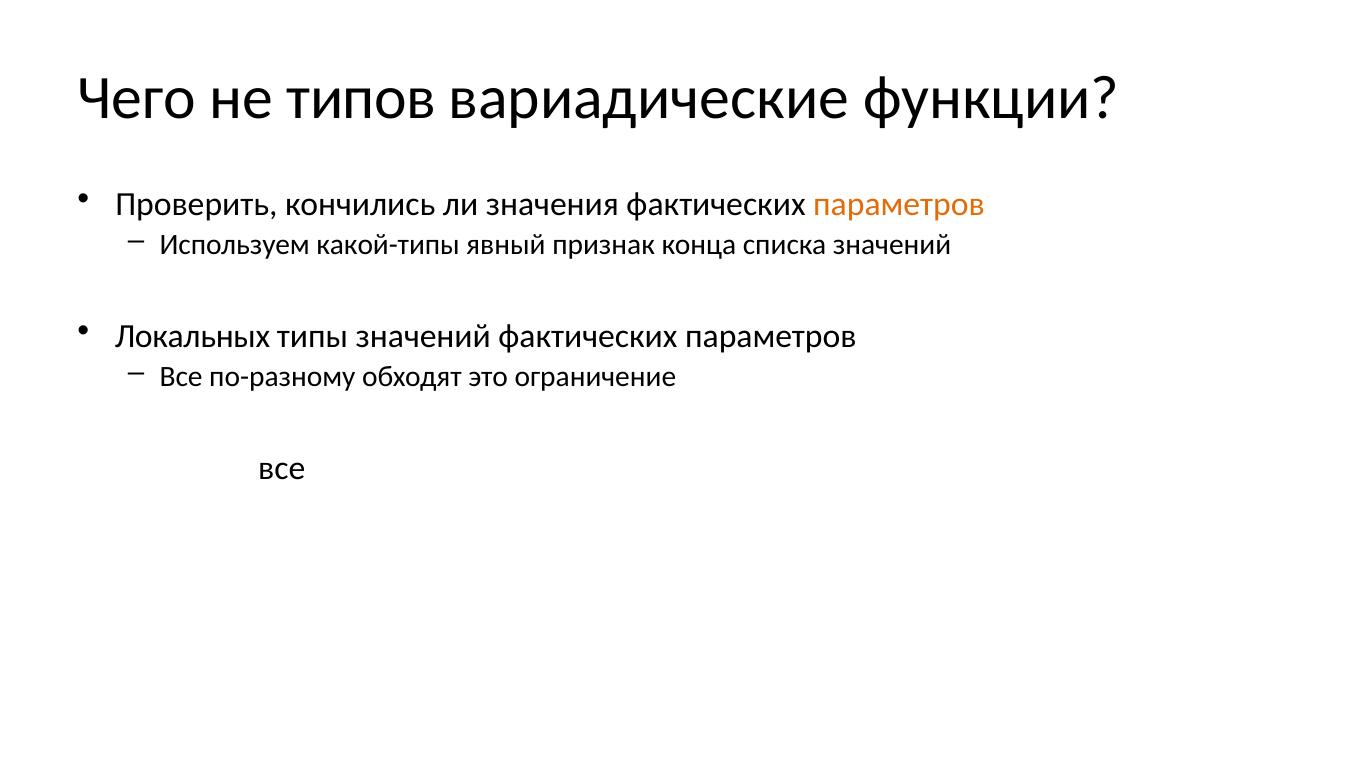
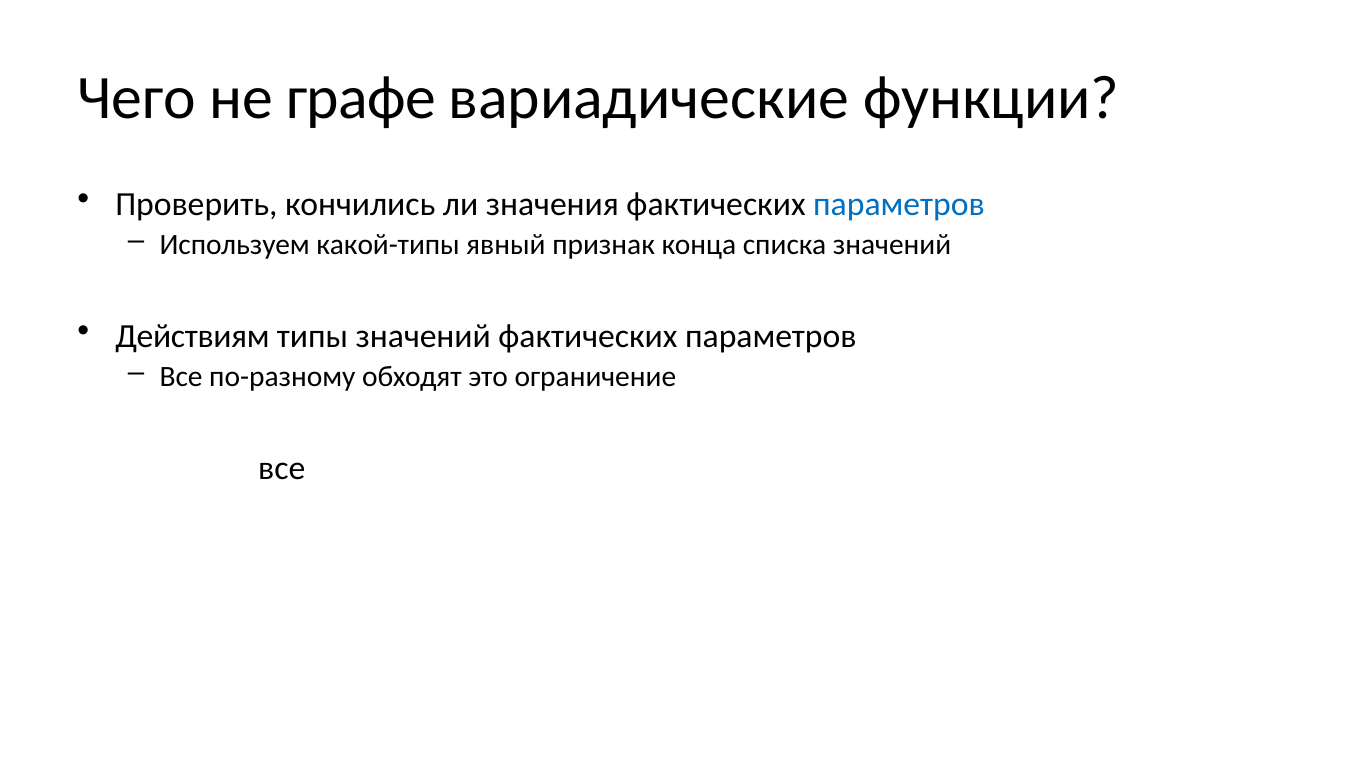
типов: типов -> графе
параметров at (899, 204) colour: orange -> blue
Локальных: Локальных -> Действиям
